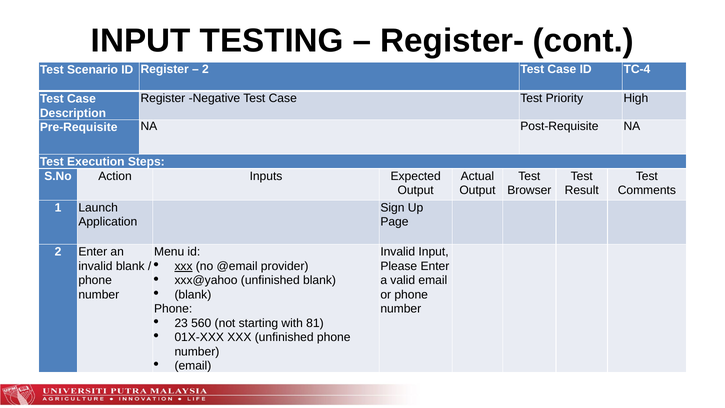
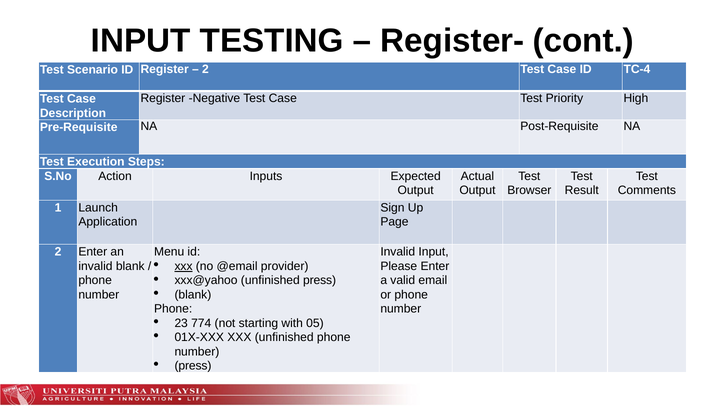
unfinished blank: blank -> press
560: 560 -> 774
81: 81 -> 05
email at (193, 366): email -> press
